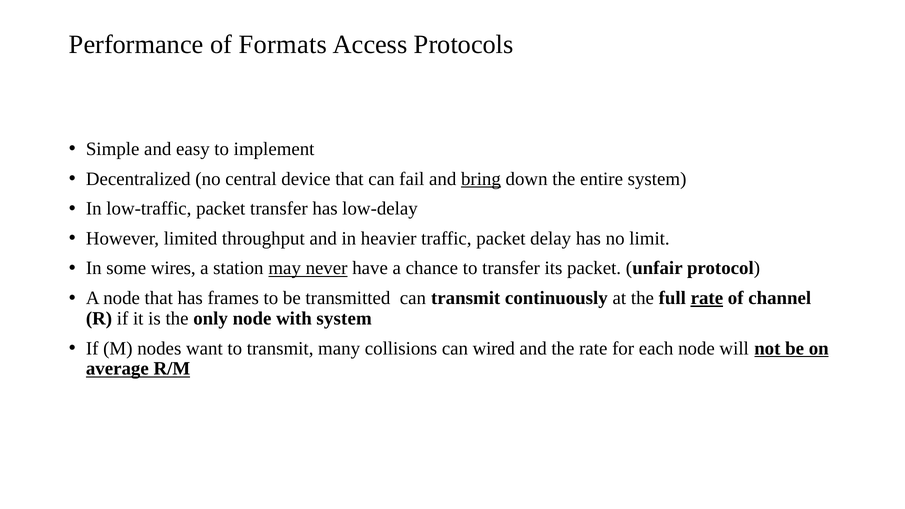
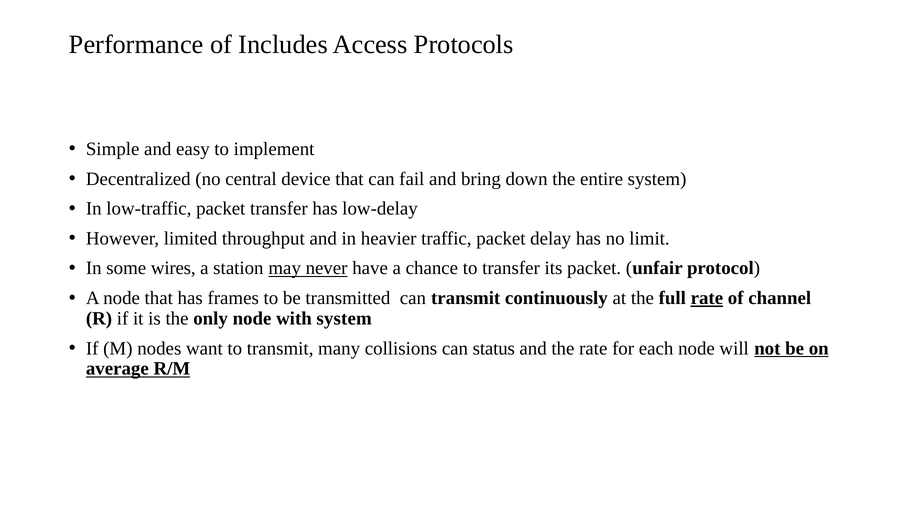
Formats: Formats -> Includes
bring underline: present -> none
wired: wired -> status
